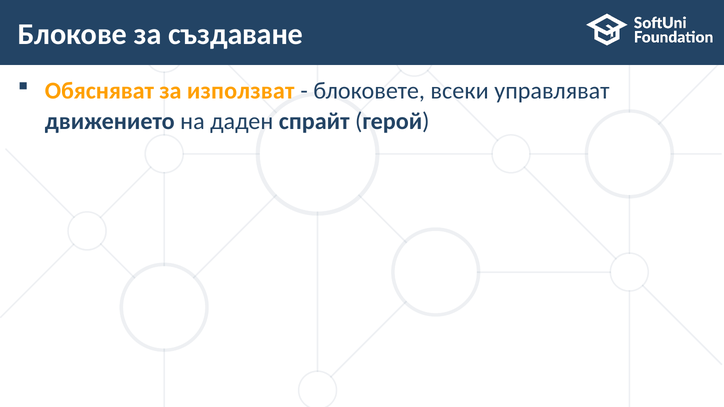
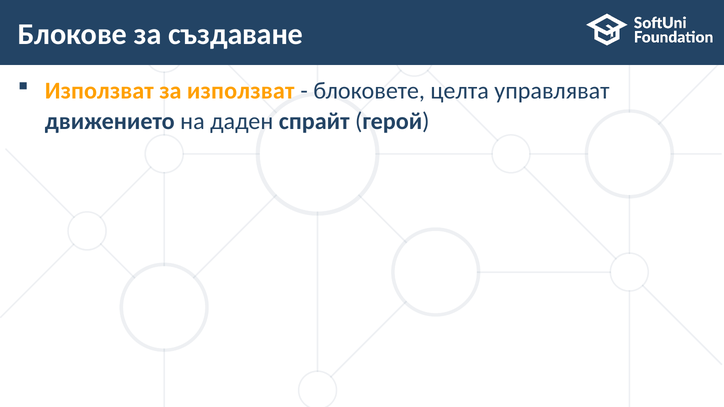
Обясняват at (99, 91): Обясняват -> Използват
всеки: всеки -> целта
